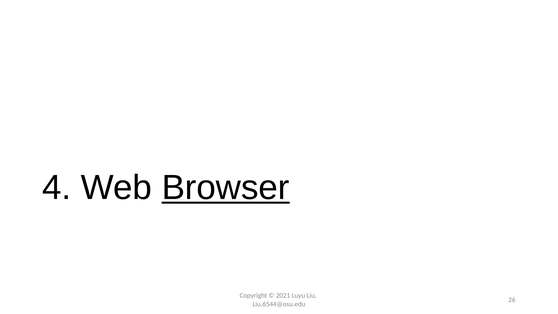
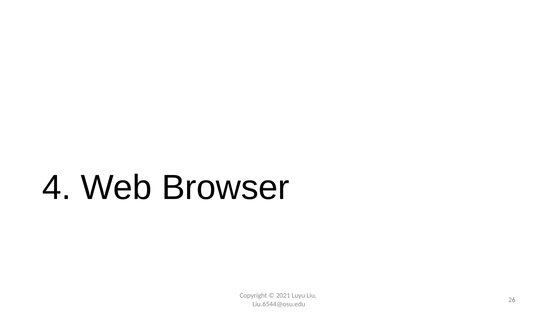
Browser underline: present -> none
